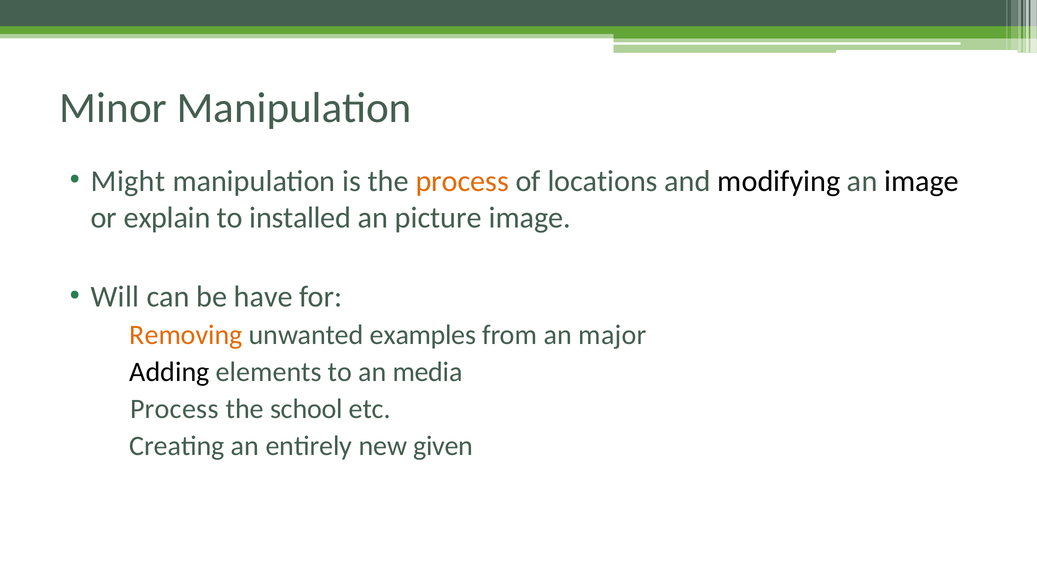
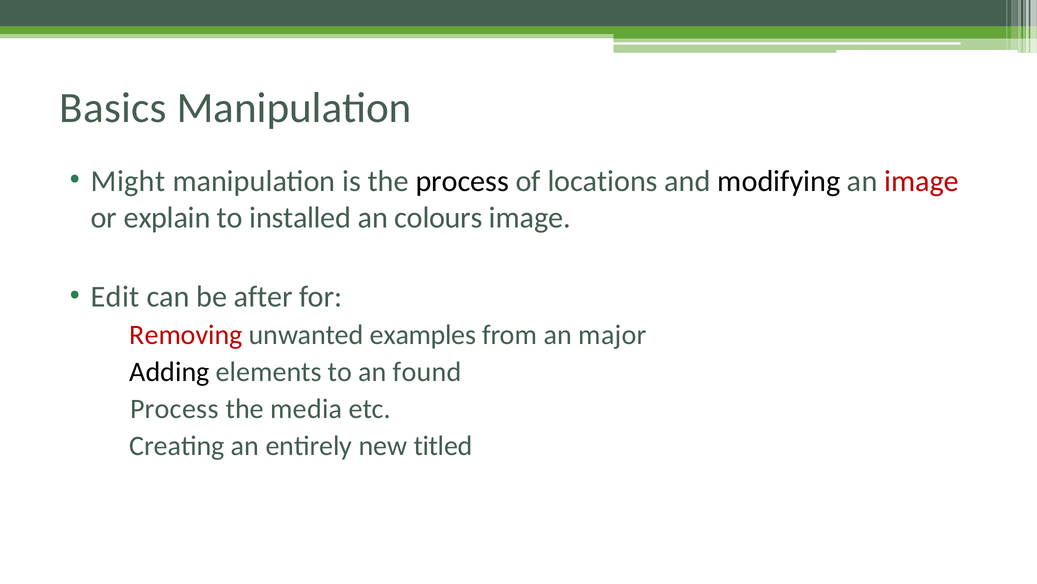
Minor: Minor -> Basics
process at (462, 181) colour: orange -> black
image at (921, 181) colour: black -> red
picture: picture -> colours
Will: Will -> Edit
have: have -> after
Removing colour: orange -> red
media: media -> found
school: school -> media
given: given -> titled
